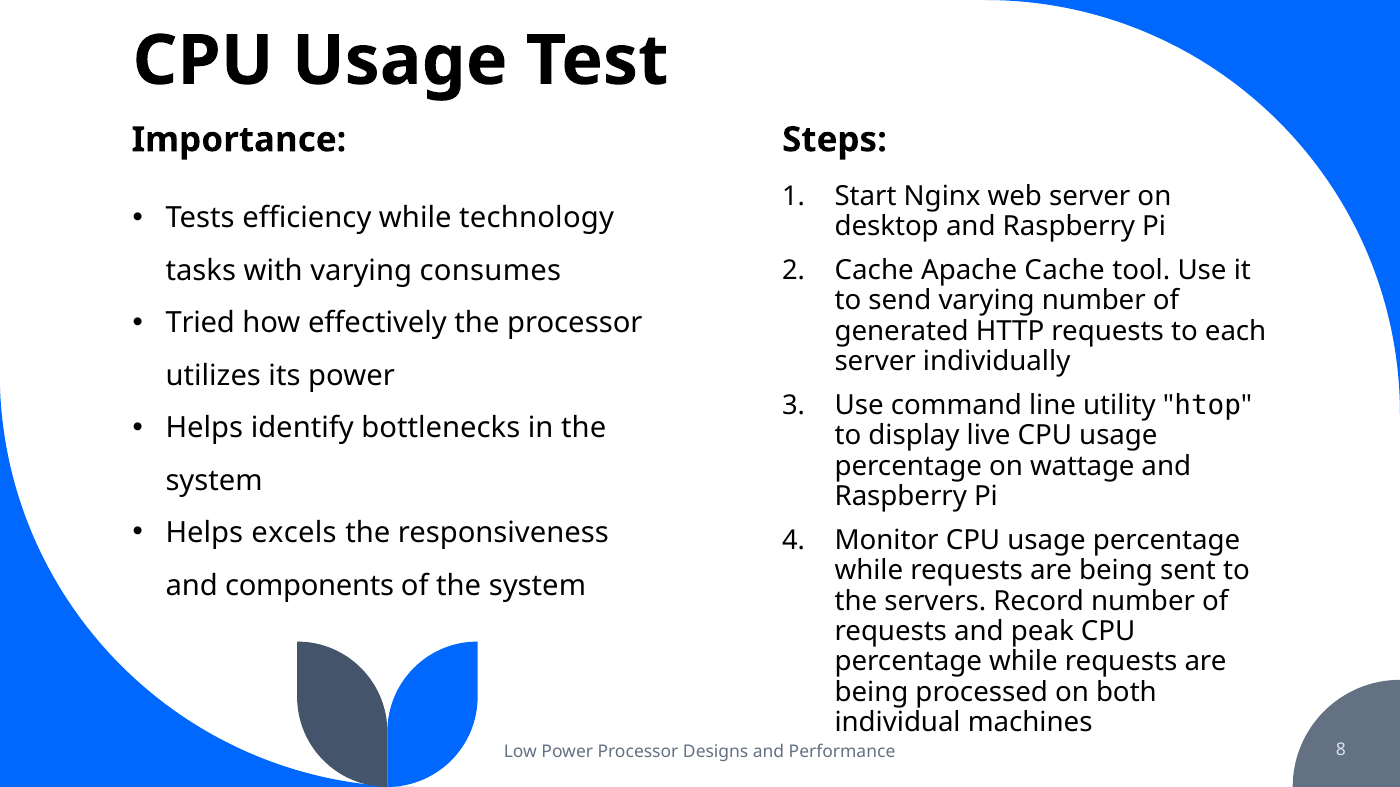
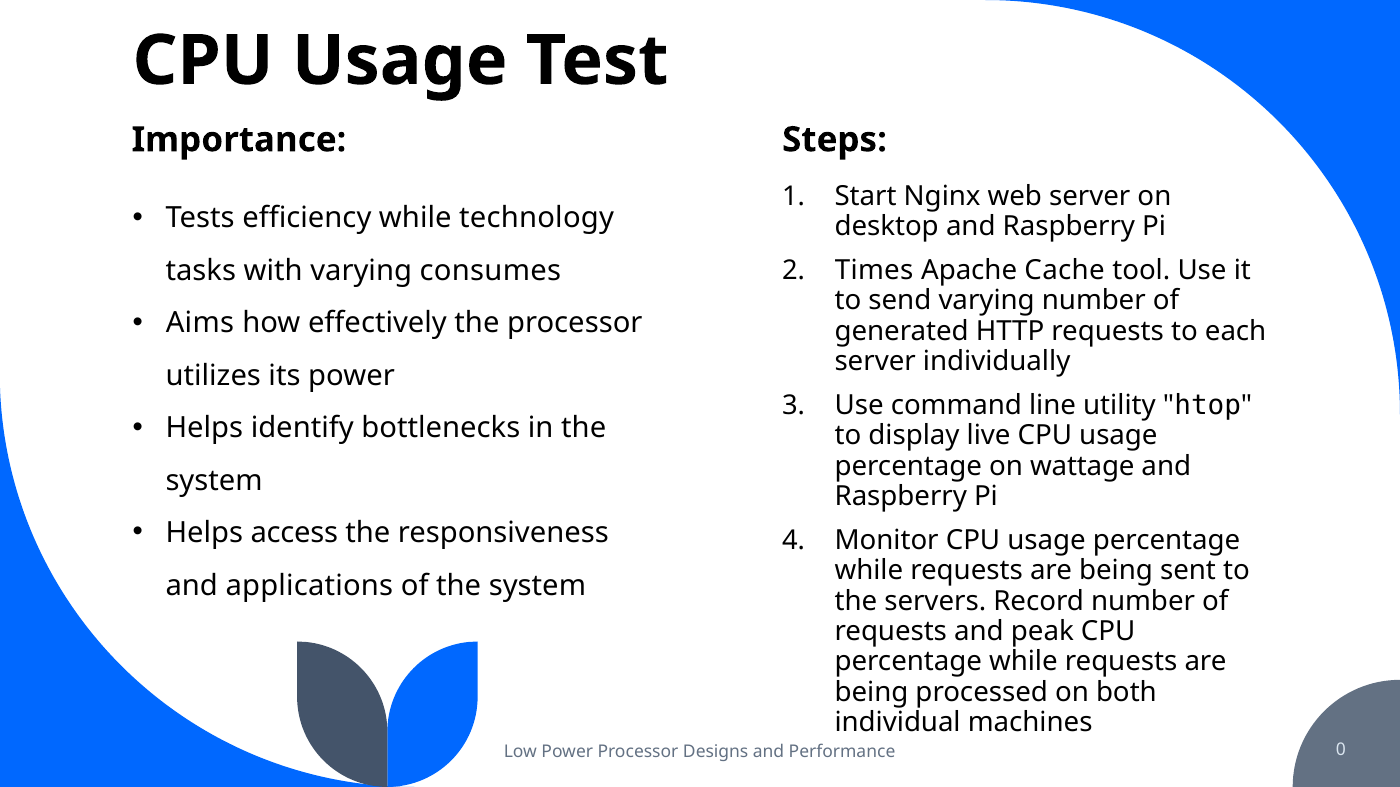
Cache at (874, 270): Cache -> Times
Tried: Tried -> Aims
excels: excels -> access
components: components -> applications
8: 8 -> 0
